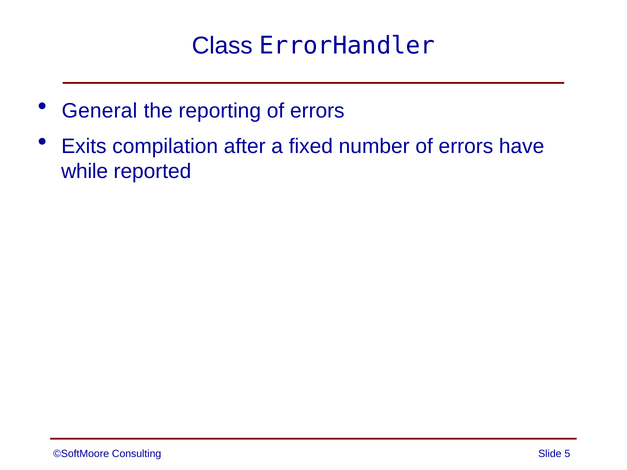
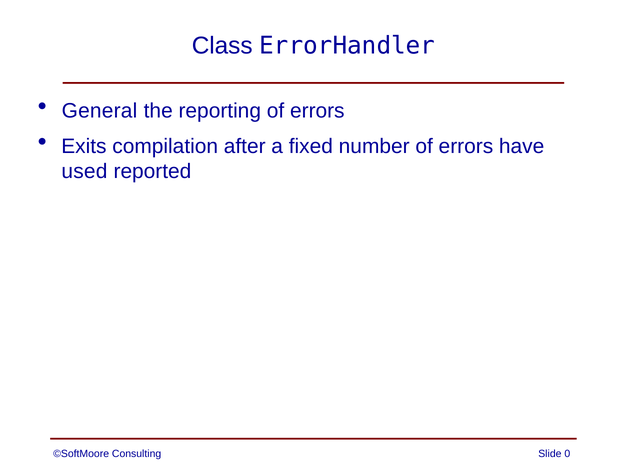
while: while -> used
5: 5 -> 0
